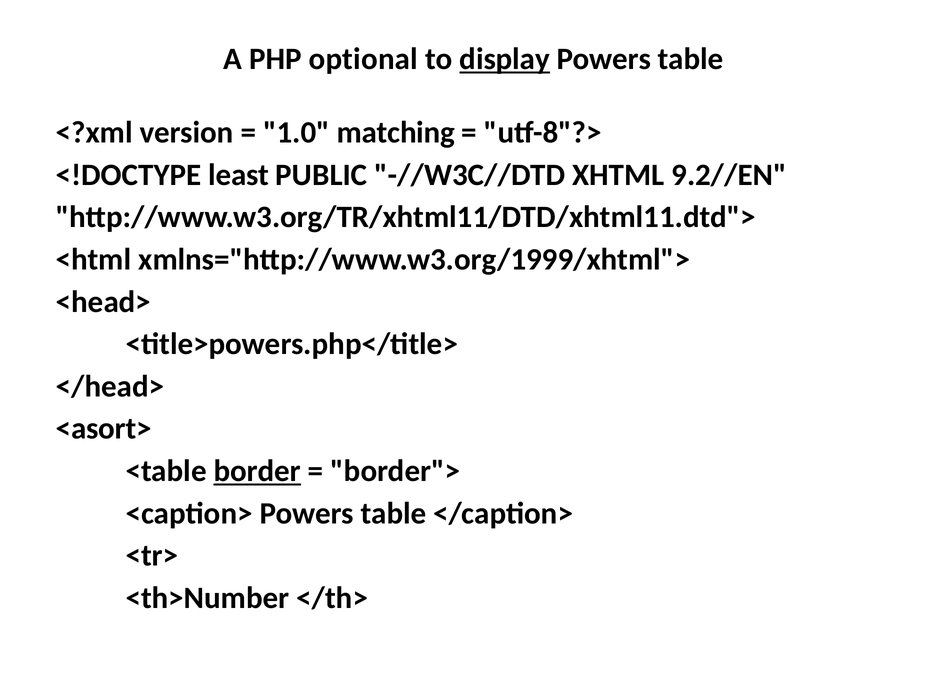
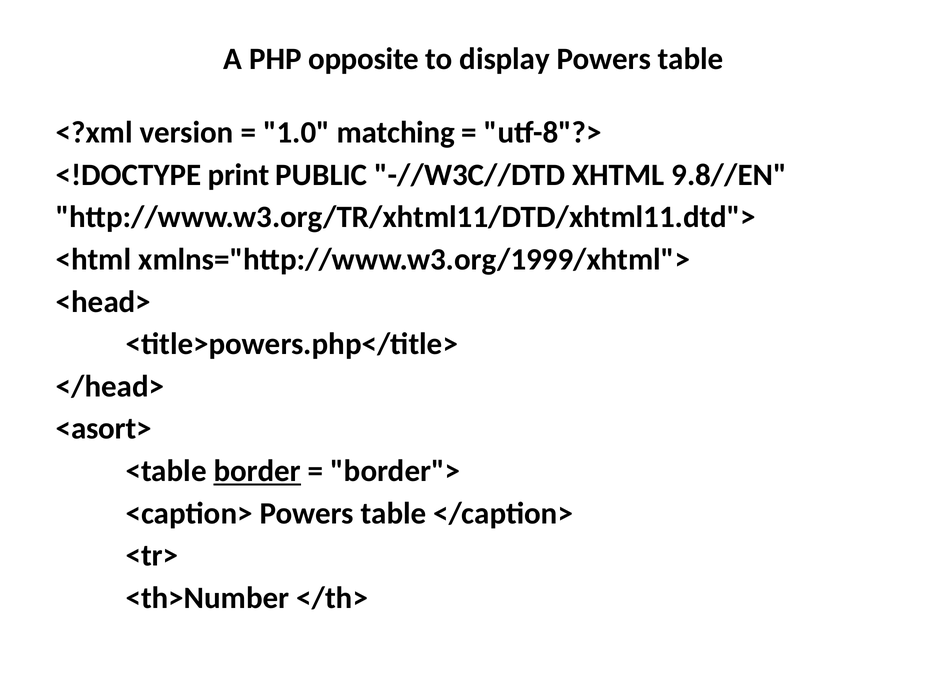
optional: optional -> opposite
display underline: present -> none
least: least -> print
9.2//EN: 9.2//EN -> 9.8//EN
